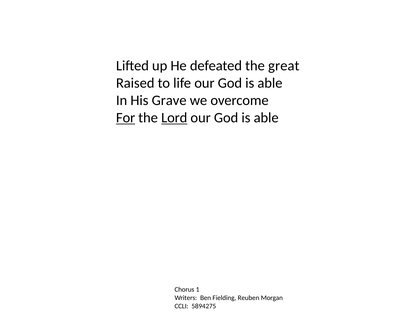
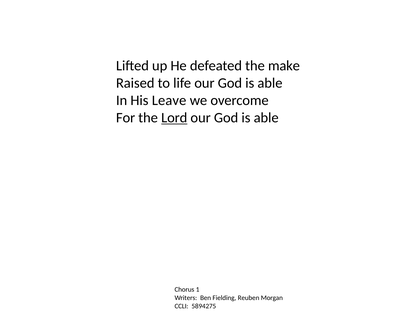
great: great -> make
Grave: Grave -> Leave
For underline: present -> none
